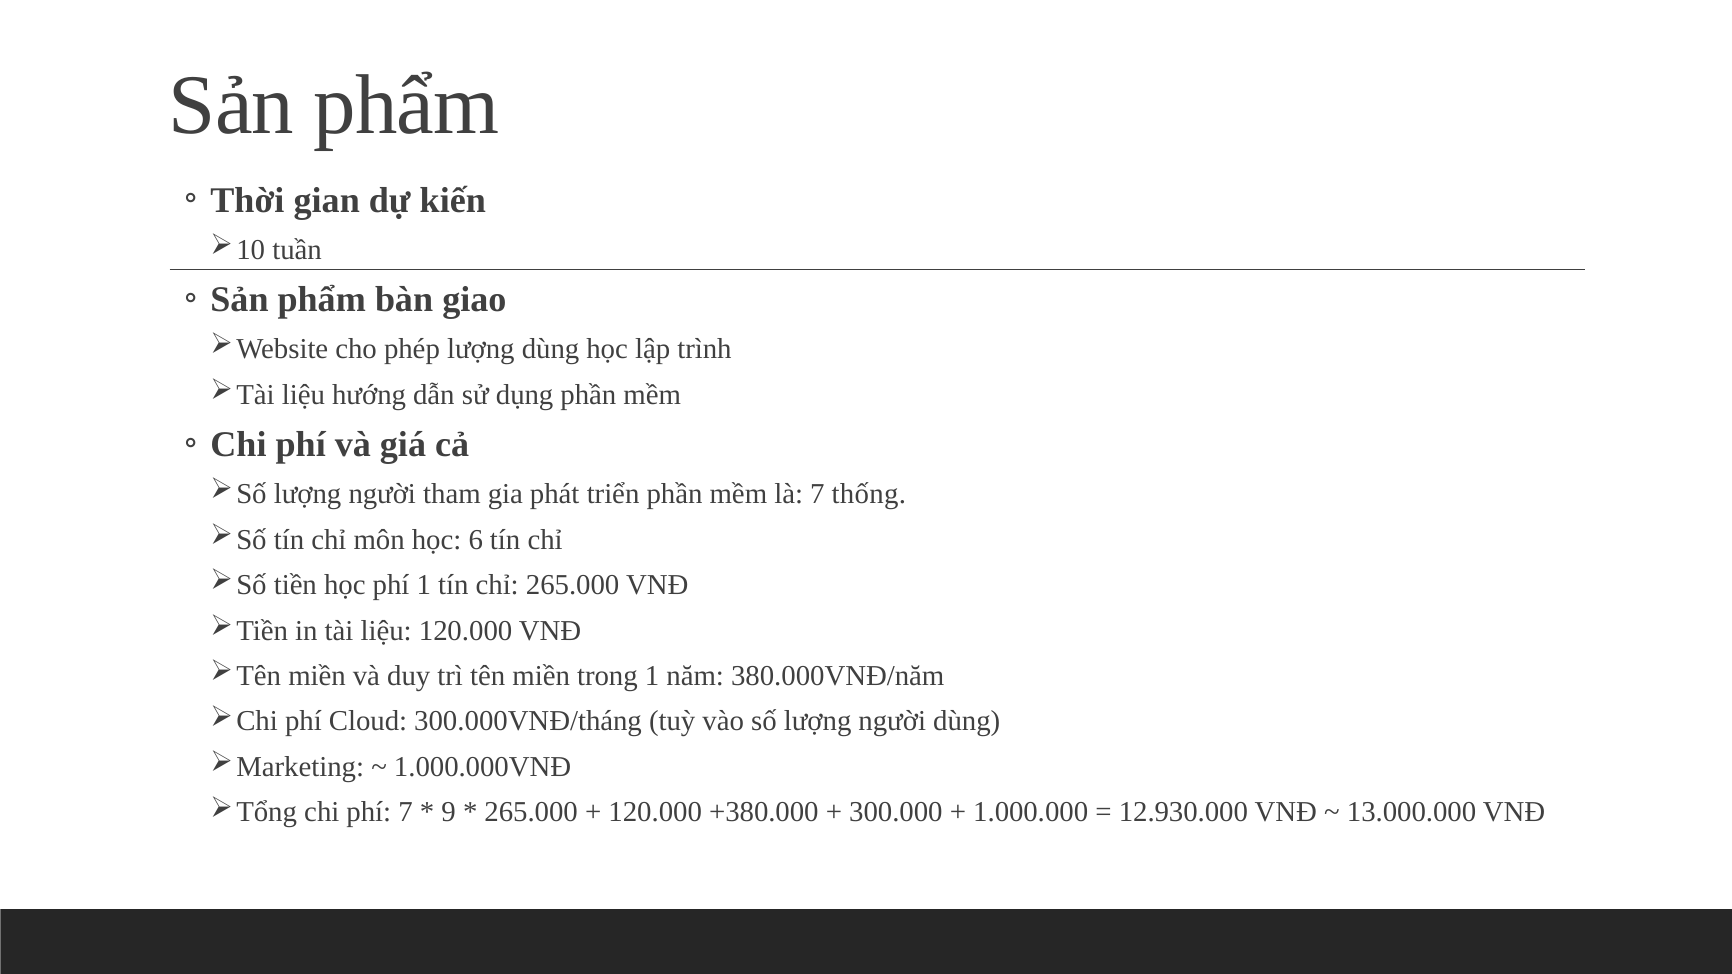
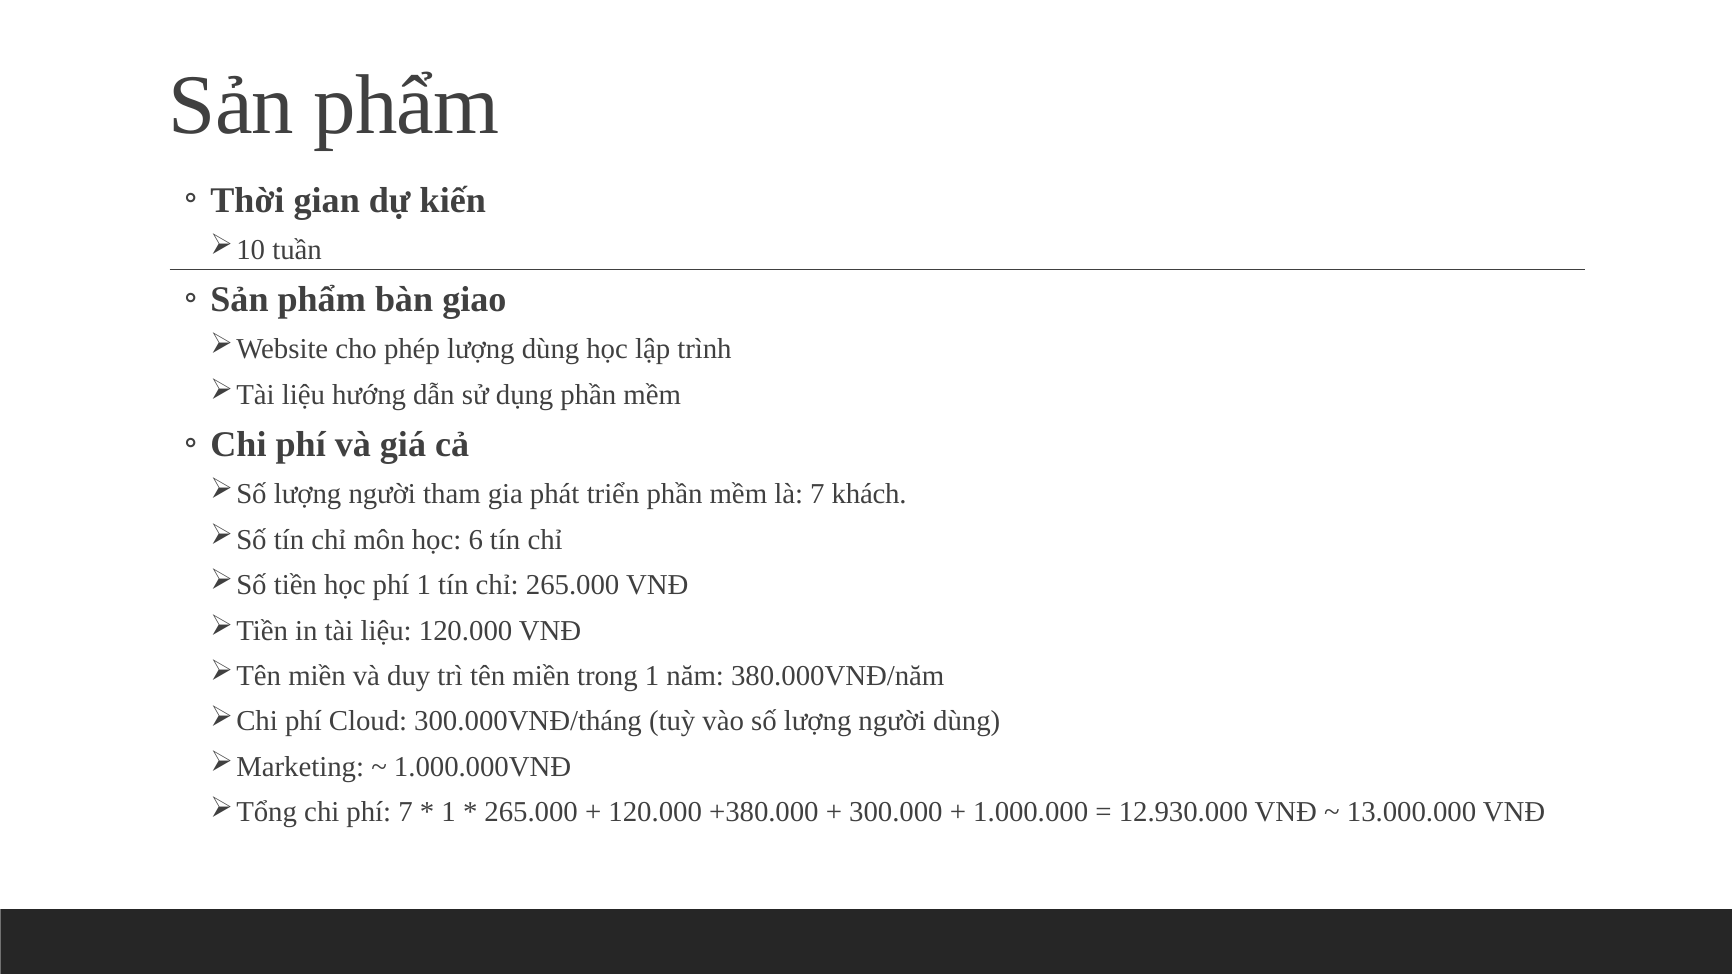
thống: thống -> khách
9 at (449, 813): 9 -> 1
